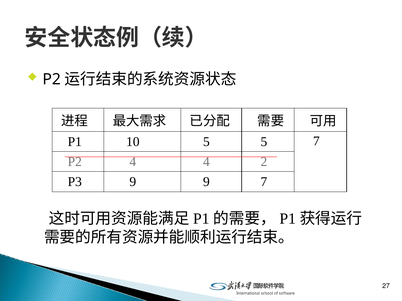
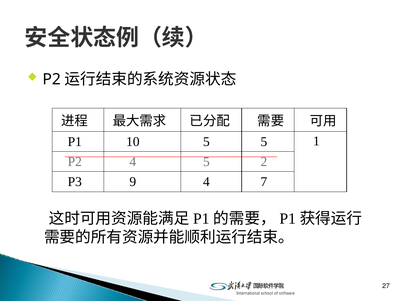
5 7: 7 -> 1
4 4: 4 -> 5
9 9: 9 -> 4
